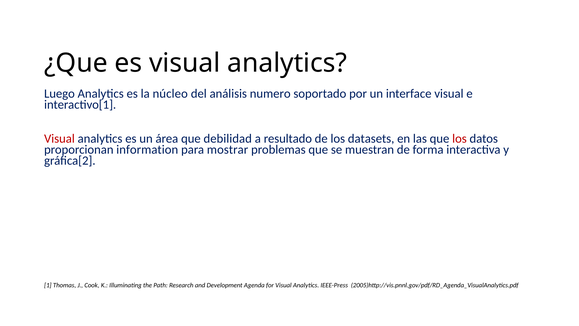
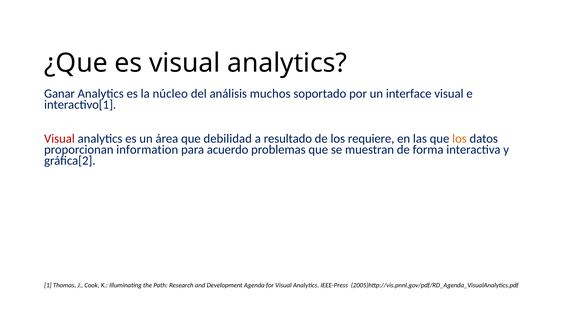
Luego: Luego -> Ganar
numero: numero -> muchos
datasets: datasets -> requiere
los at (459, 139) colour: red -> orange
mostrar: mostrar -> acuerdo
